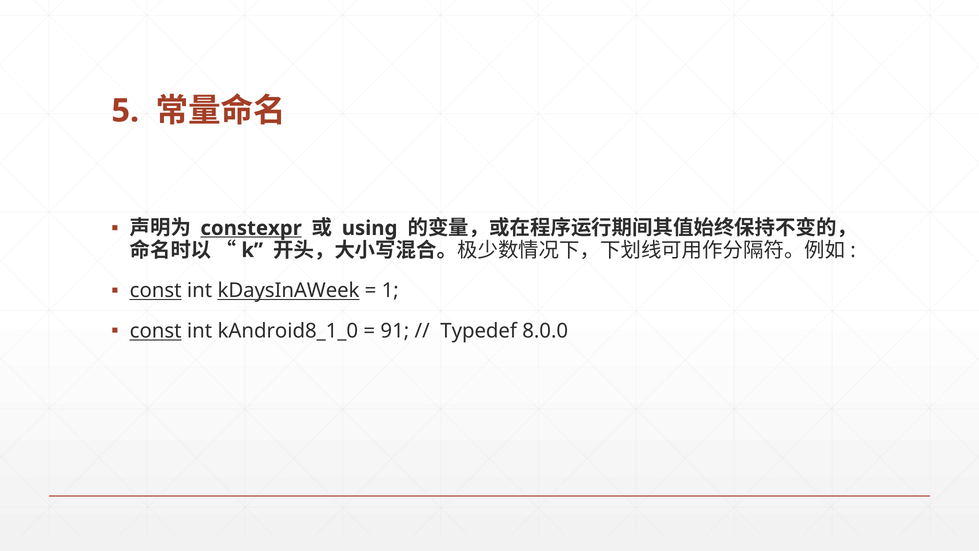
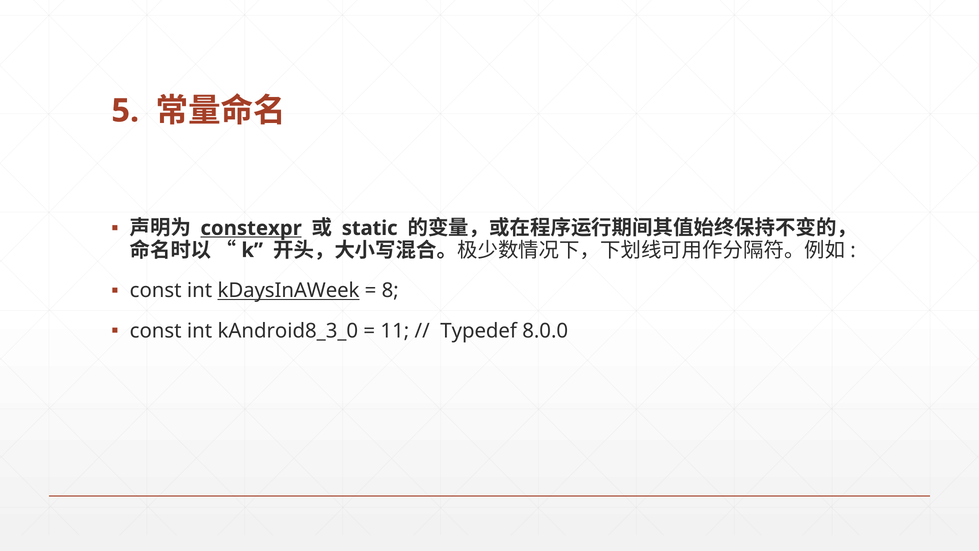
using: using -> static
const at (156, 291) underline: present -> none
1: 1 -> 8
const at (156, 331) underline: present -> none
kAndroid8_1_0: kAndroid8_1_0 -> kAndroid8_3_0
91: 91 -> 11
